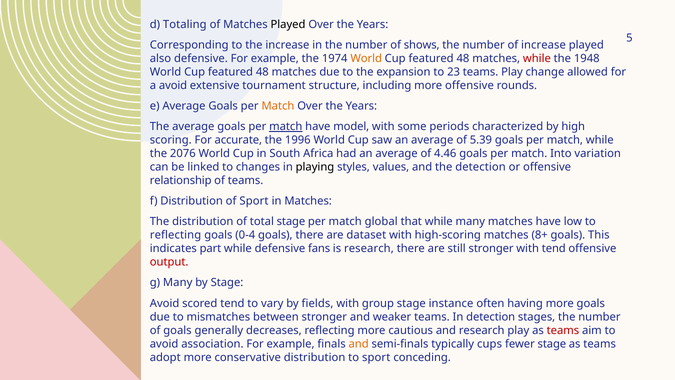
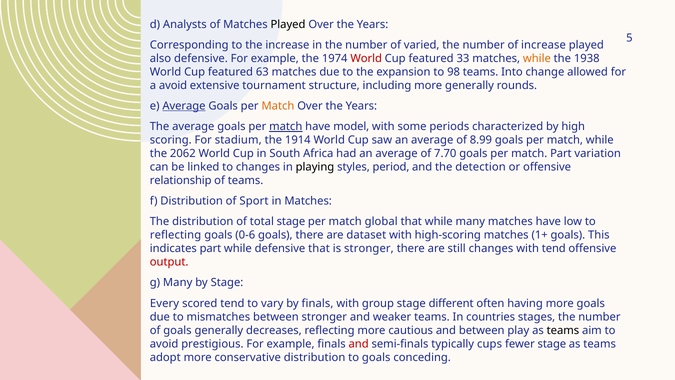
Totaling: Totaling -> Analysts
shows: shows -> varied
World at (366, 58) colour: orange -> red
48 at (463, 58): 48 -> 33
while at (537, 58) colour: red -> orange
1948: 1948 -> 1938
48 at (262, 72): 48 -> 63
23: 23 -> 98
teams Play: Play -> Into
more offensive: offensive -> generally
Average at (184, 106) underline: none -> present
accurate: accurate -> stadium
1996: 1996 -> 1914
5.39: 5.39 -> 8.99
2076: 2076 -> 2062
4.46: 4.46 -> 7.70
match Into: Into -> Part
values: values -> period
0-4: 0-4 -> 0-6
8+: 8+ -> 1+
defensive fans: fans -> that
is research: research -> stronger
still stronger: stronger -> changes
Avoid at (165, 303): Avoid -> Every
by fields: fields -> finals
instance: instance -> different
In detection: detection -> countries
and research: research -> between
teams at (563, 330) colour: red -> black
association: association -> prestigious
and at (359, 344) colour: orange -> red
to sport: sport -> goals
